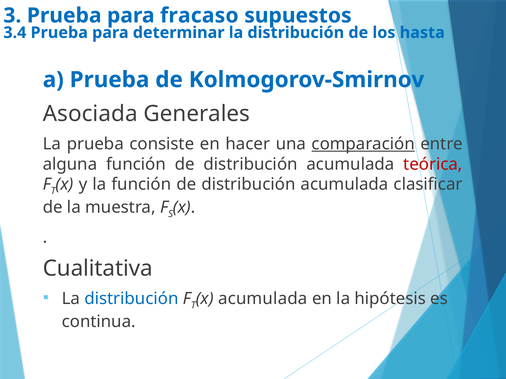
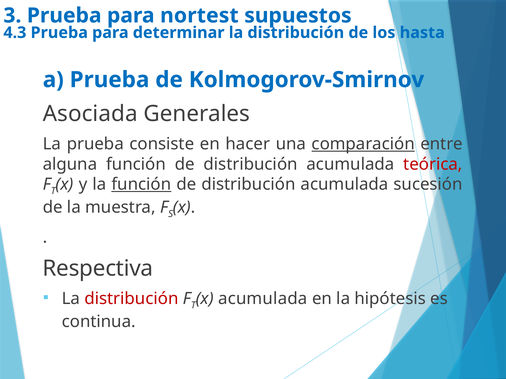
fracaso: fracaso -> nortest
3.4: 3.4 -> 4.3
función at (141, 185) underline: none -> present
clasificar: clasificar -> sucesión
Cualitativa: Cualitativa -> Respectiva
distribución at (131, 299) colour: blue -> red
